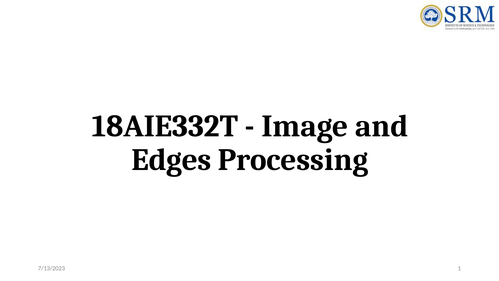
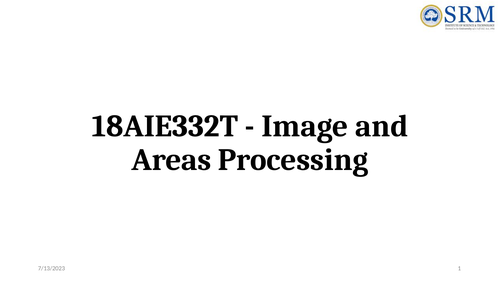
Edges: Edges -> Areas
